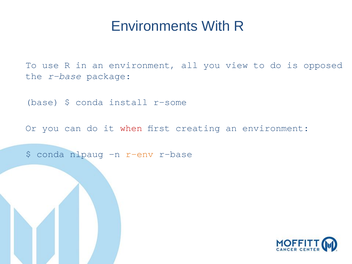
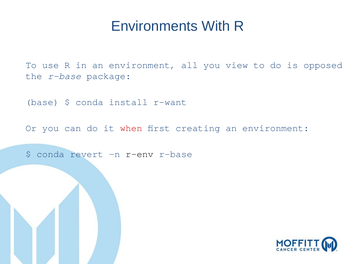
r-some: r-some -> r-want
nlpaug: nlpaug -> revert
r-env colour: orange -> black
